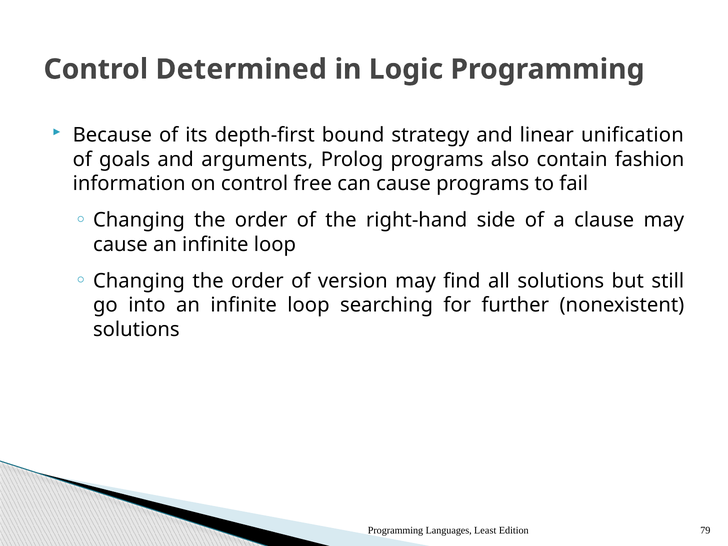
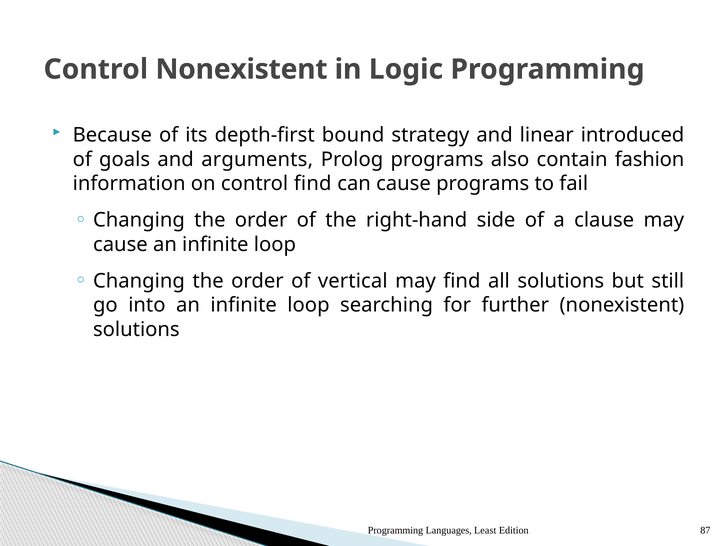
Control Determined: Determined -> Nonexistent
unification: unification -> introduced
control free: free -> find
version: version -> vertical
79: 79 -> 87
